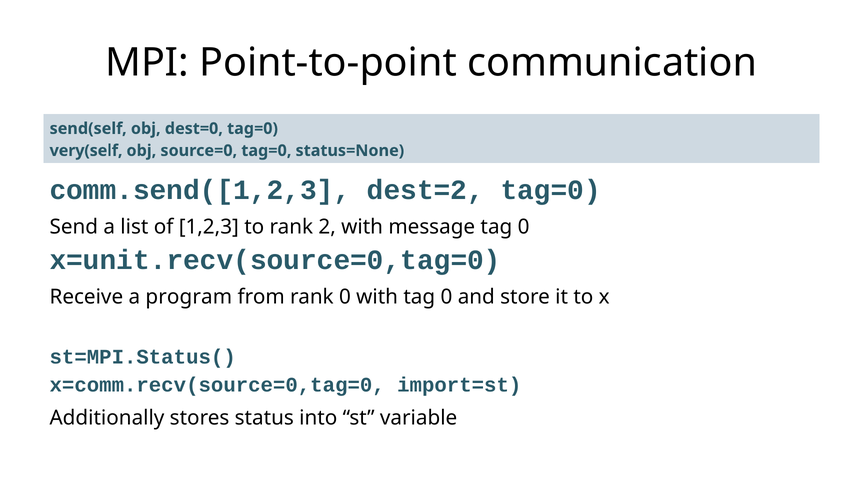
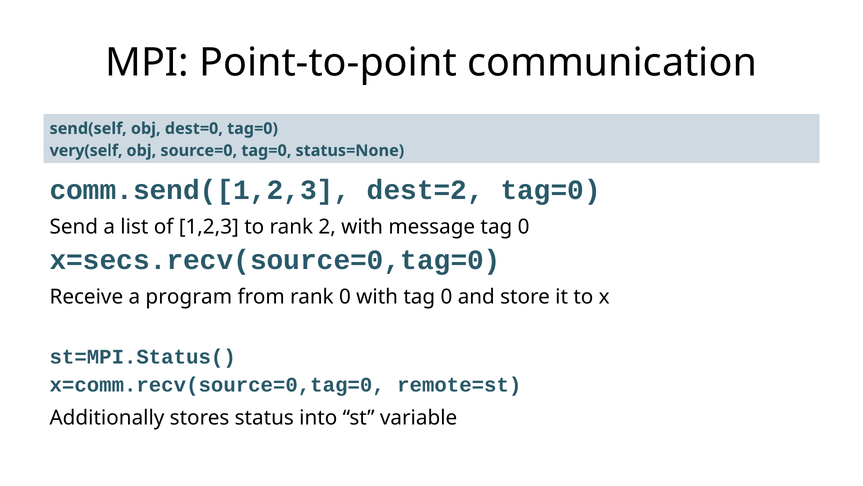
x=unit.recv(source=0,tag=0: x=unit.recv(source=0,tag=0 -> x=secs.recv(source=0,tag=0
import=st: import=st -> remote=st
